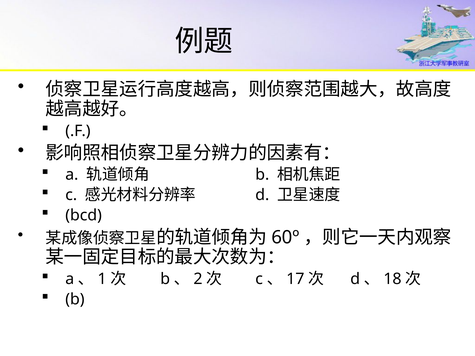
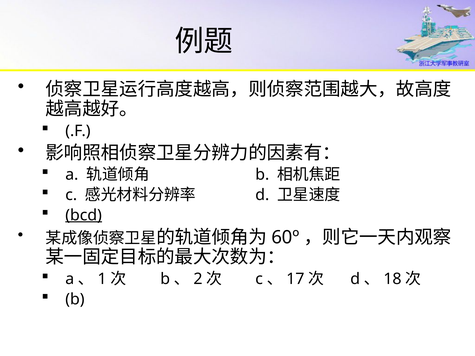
bcd underline: none -> present
